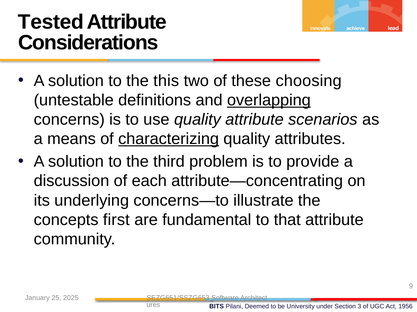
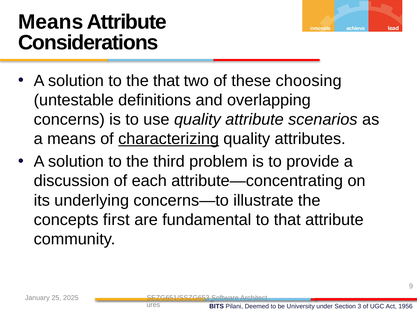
Tested at (51, 22): Tested -> Means
the this: this -> that
overlapping underline: present -> none
